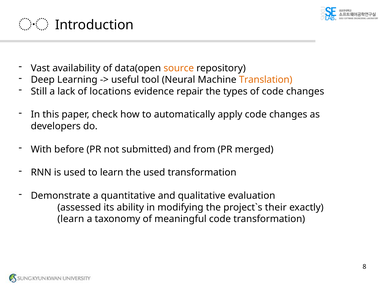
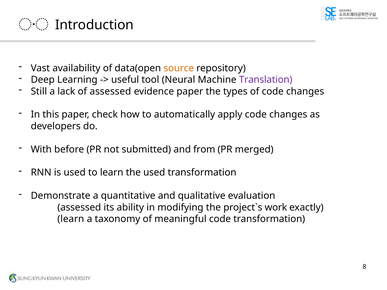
Translation colour: orange -> purple
of locations: locations -> assessed
evidence repair: repair -> paper
their: their -> work
